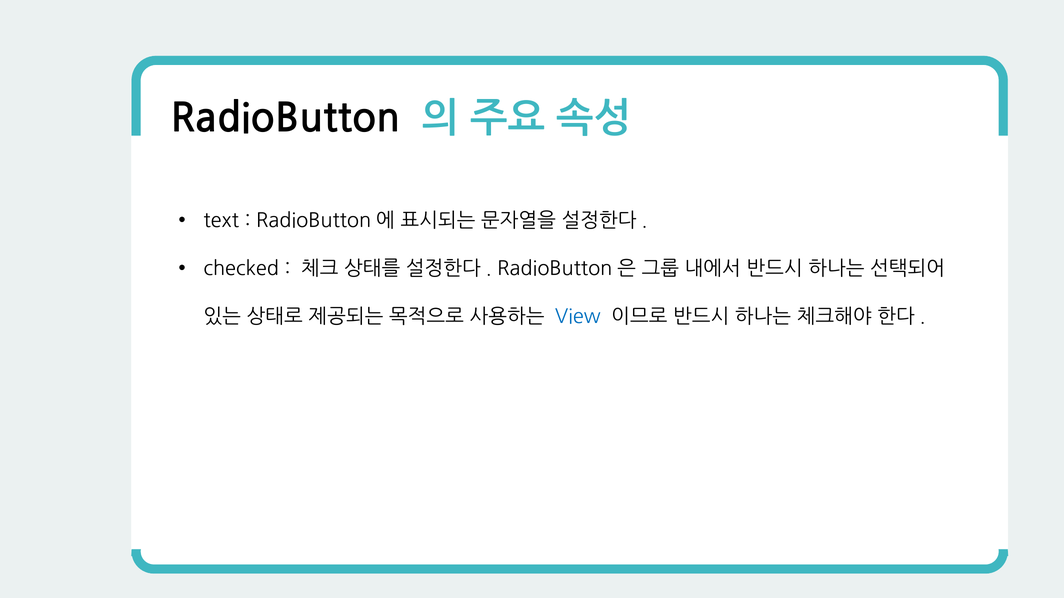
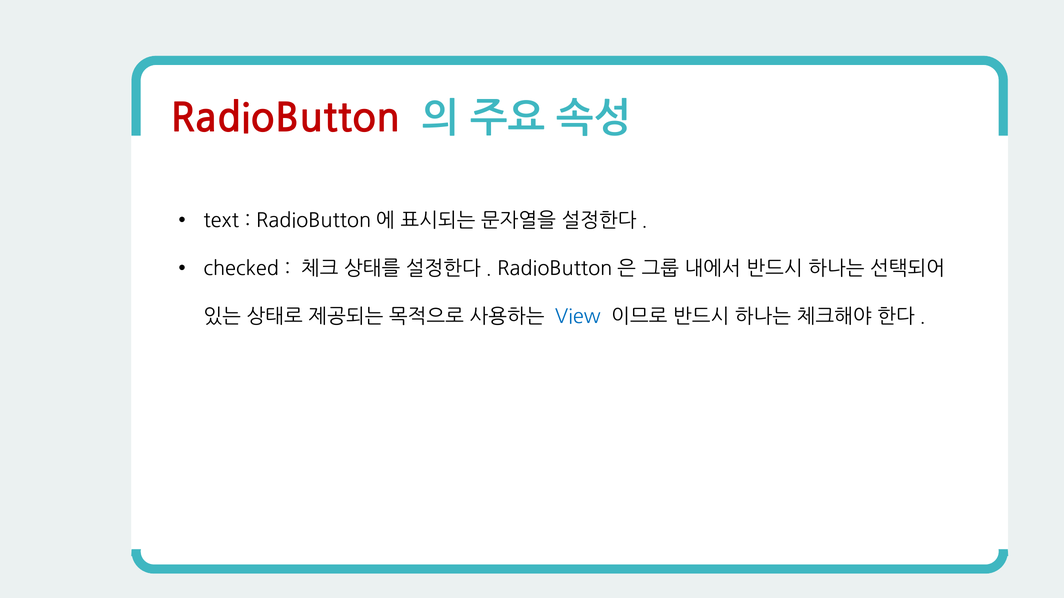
RadioButton colour: black -> red
